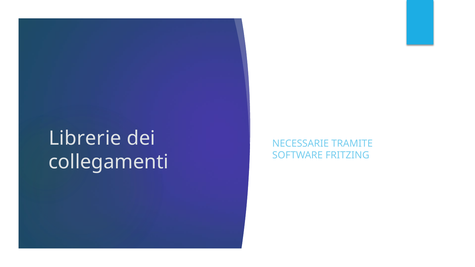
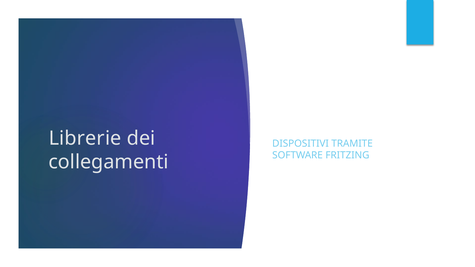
NECESSARIE: NECESSARIE -> DISPOSITIVI
